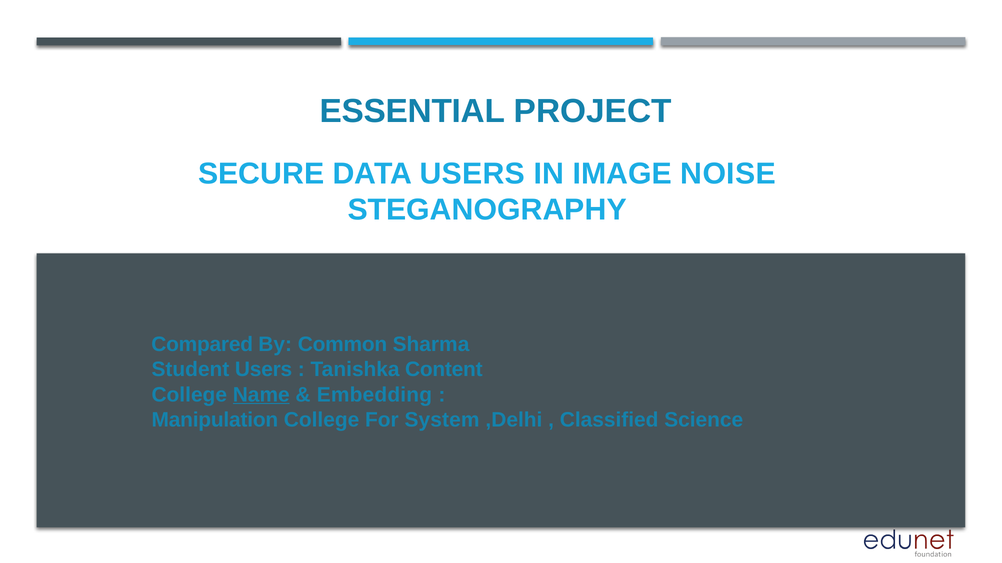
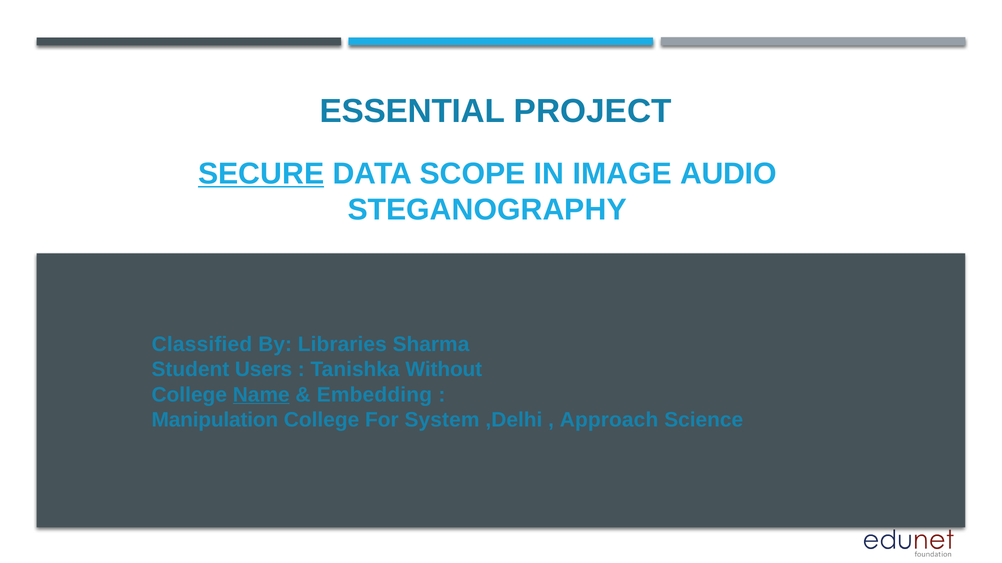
SECURE underline: none -> present
DATA USERS: USERS -> SCOPE
NOISE: NOISE -> AUDIO
Compared: Compared -> Classified
Common: Common -> Libraries
Content: Content -> Without
Classified: Classified -> Approach
